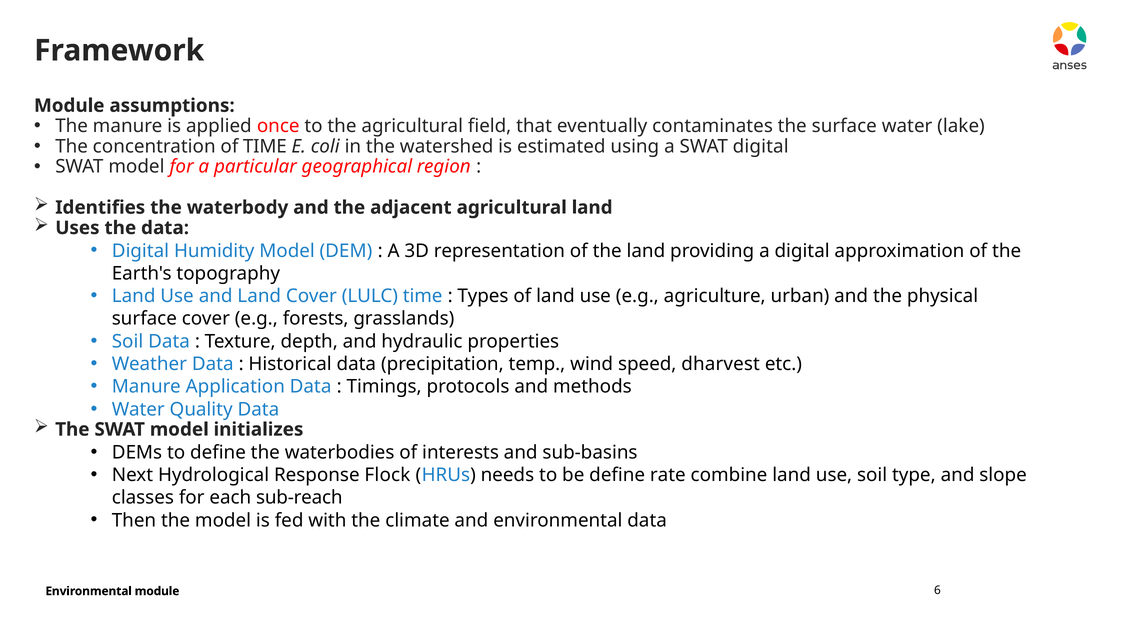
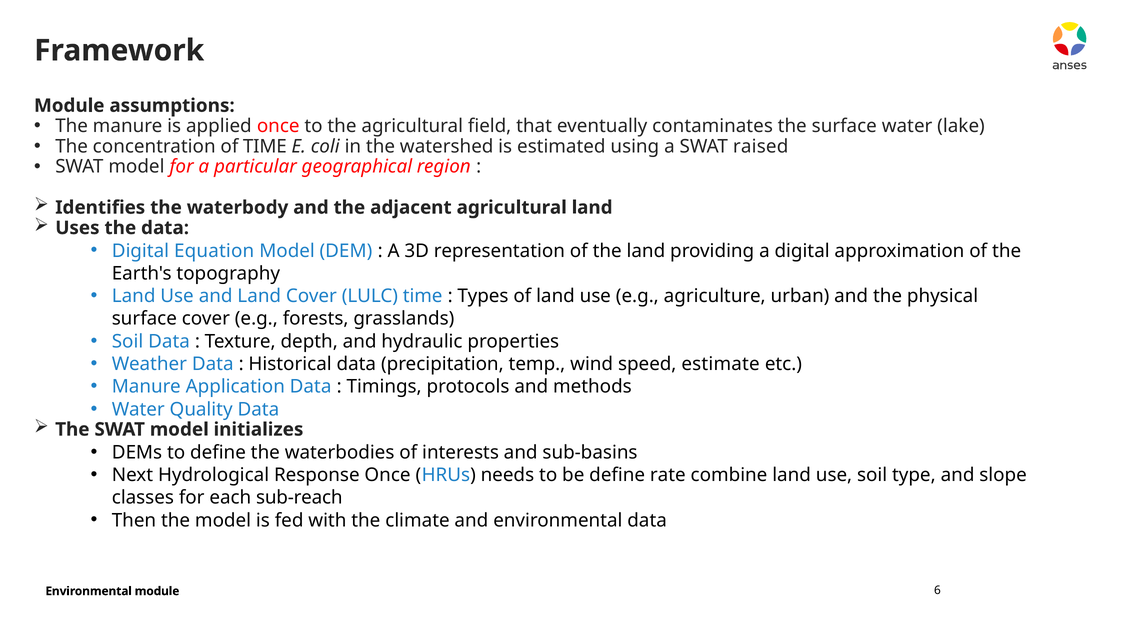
SWAT digital: digital -> raised
Humidity: Humidity -> Equation
dharvest: dharvest -> estimate
Response Flock: Flock -> Once
